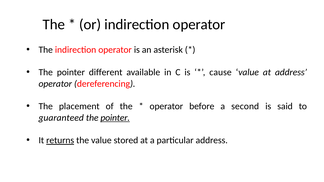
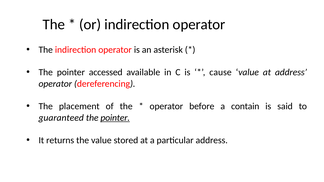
different: different -> accessed
second: second -> contain
returns underline: present -> none
